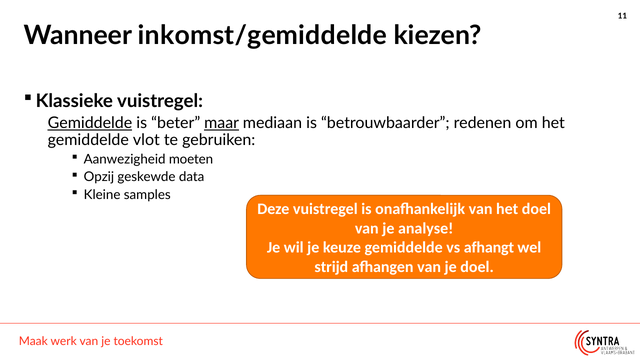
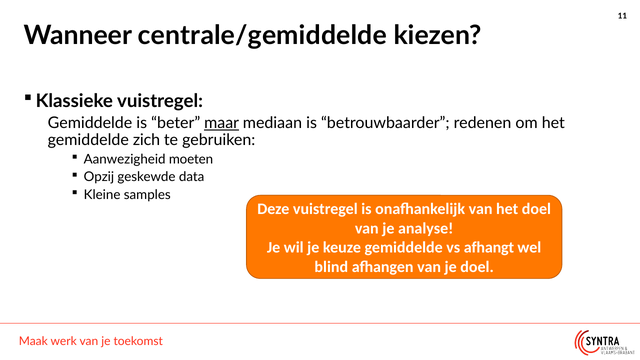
inkomst/gemiddelde: inkomst/gemiddelde -> centrale/gemiddelde
Gemiddelde at (90, 123) underline: present -> none
vlot: vlot -> zich
strijd: strijd -> blind
